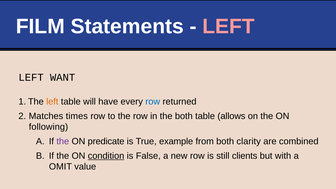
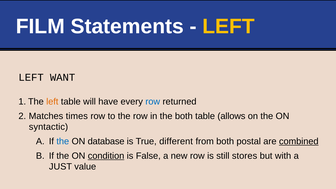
LEFT at (229, 27) colour: pink -> yellow
following: following -> syntactic
the at (63, 141) colour: purple -> blue
predicate: predicate -> database
example: example -> different
clarity: clarity -> postal
combined underline: none -> present
clients: clients -> stores
OMIT: OMIT -> JUST
